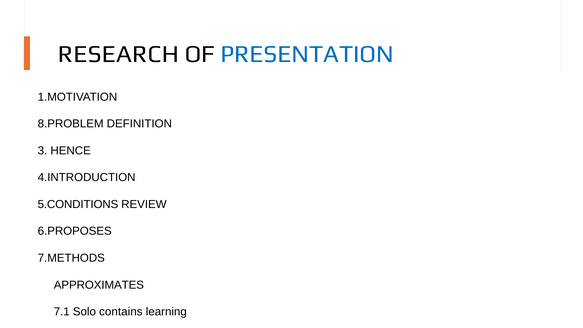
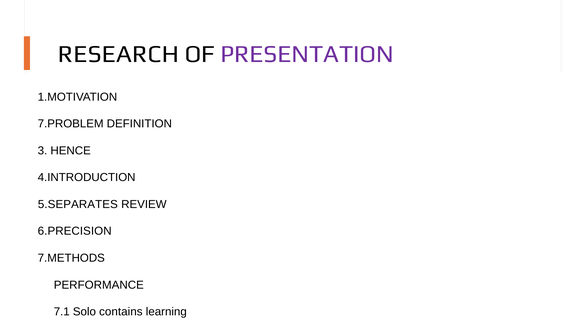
PRESENTATION colour: blue -> purple
8.PROBLEM: 8.PROBLEM -> 7.PROBLEM
5.CONDITIONS: 5.CONDITIONS -> 5.SEPARATES
6.PROPOSES: 6.PROPOSES -> 6.PRECISION
APPROXIMATES: APPROXIMATES -> PERFORMANCE
